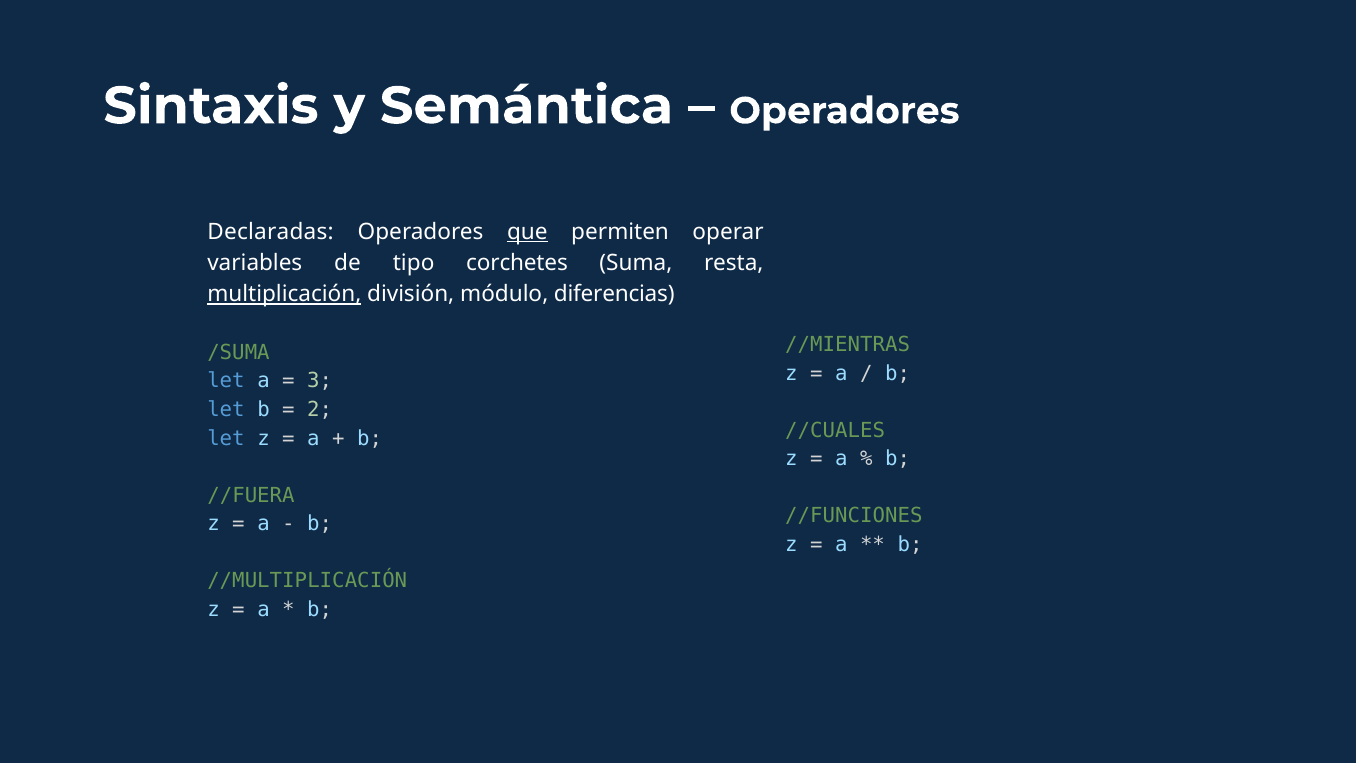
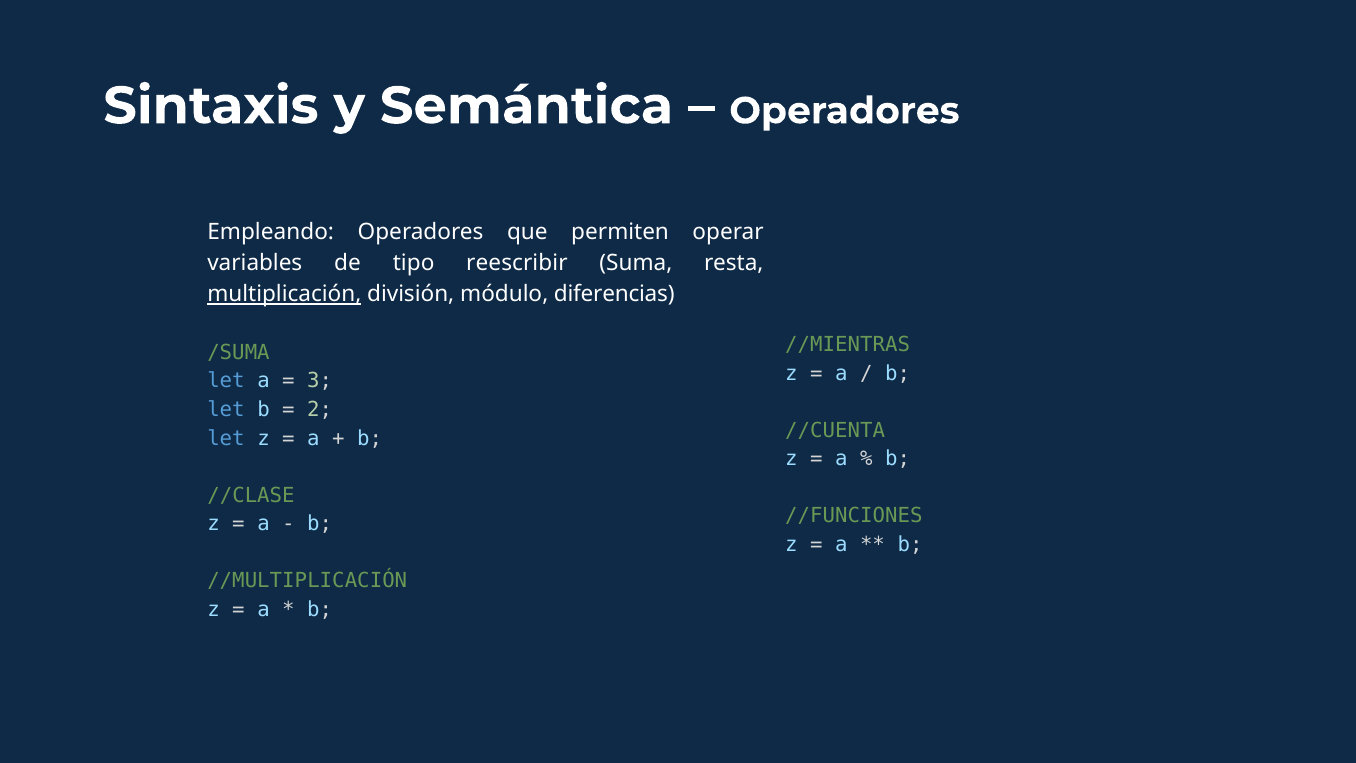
Declaradas: Declaradas -> Empleando
que underline: present -> none
corchetes: corchetes -> reescribir
//CUALES: //CUALES -> //CUENTA
//FUERA: //FUERA -> //CLASE
